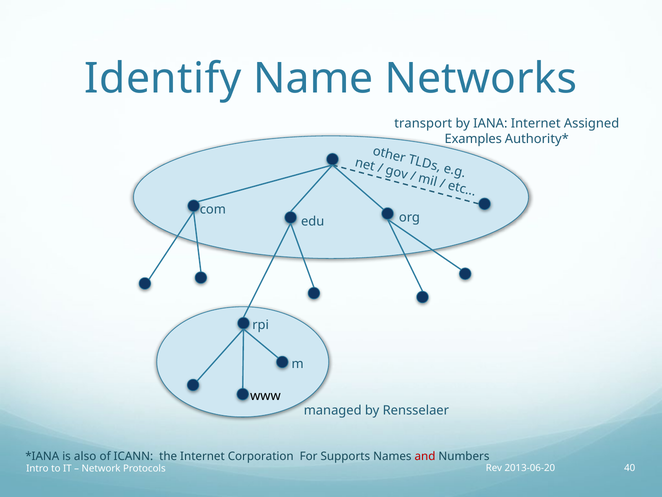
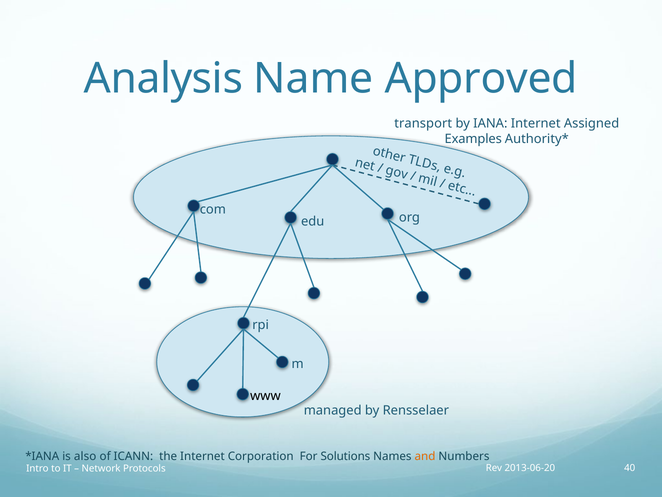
Identify: Identify -> Analysis
Networks: Networks -> Approved
Supports: Supports -> Solutions
and colour: red -> orange
